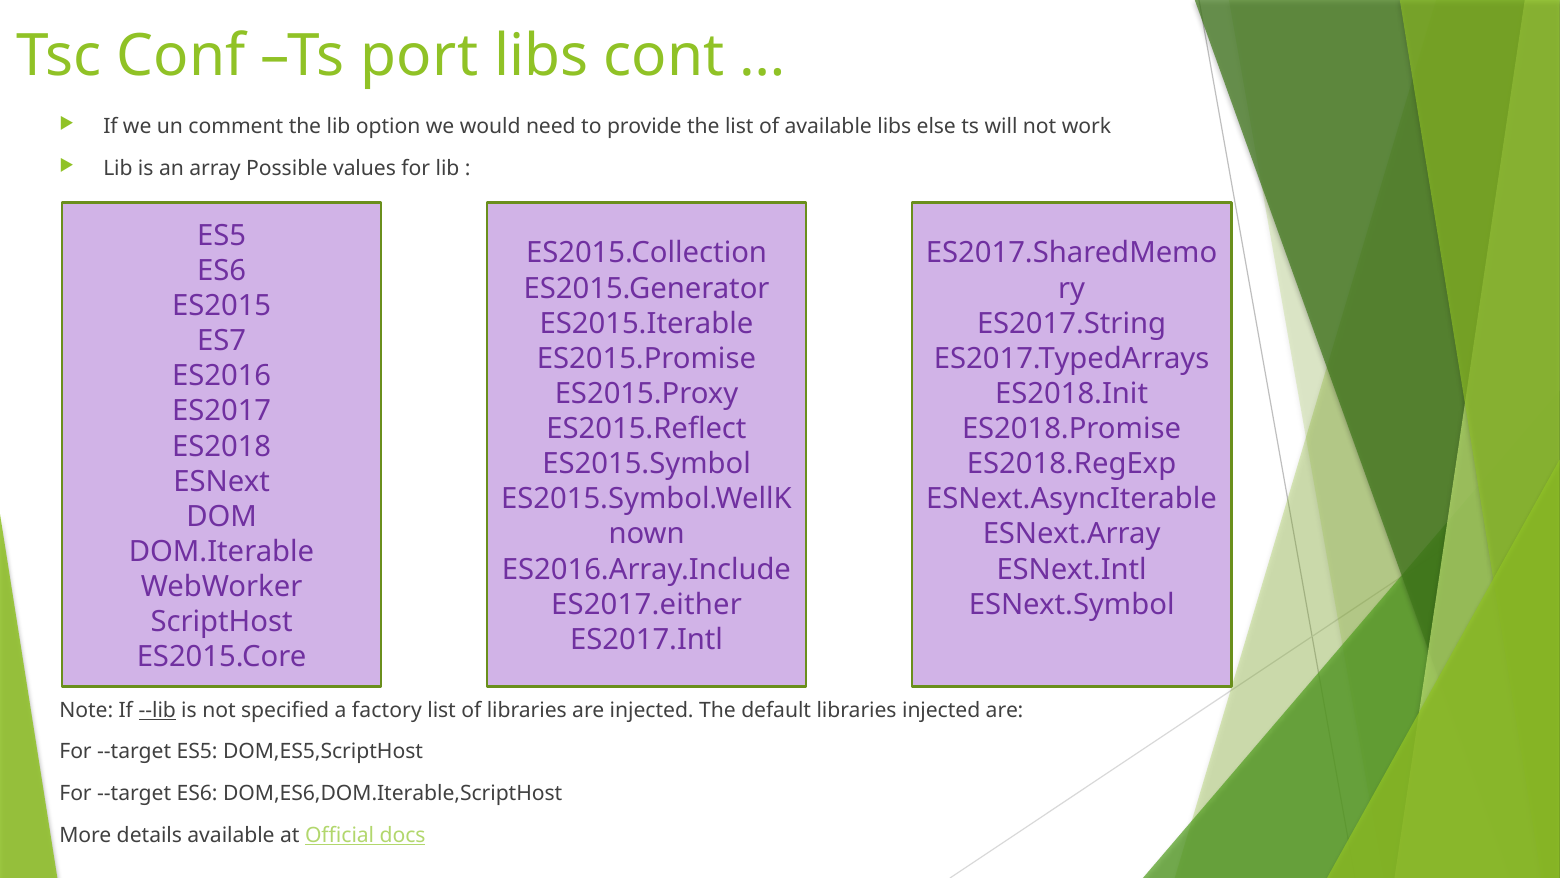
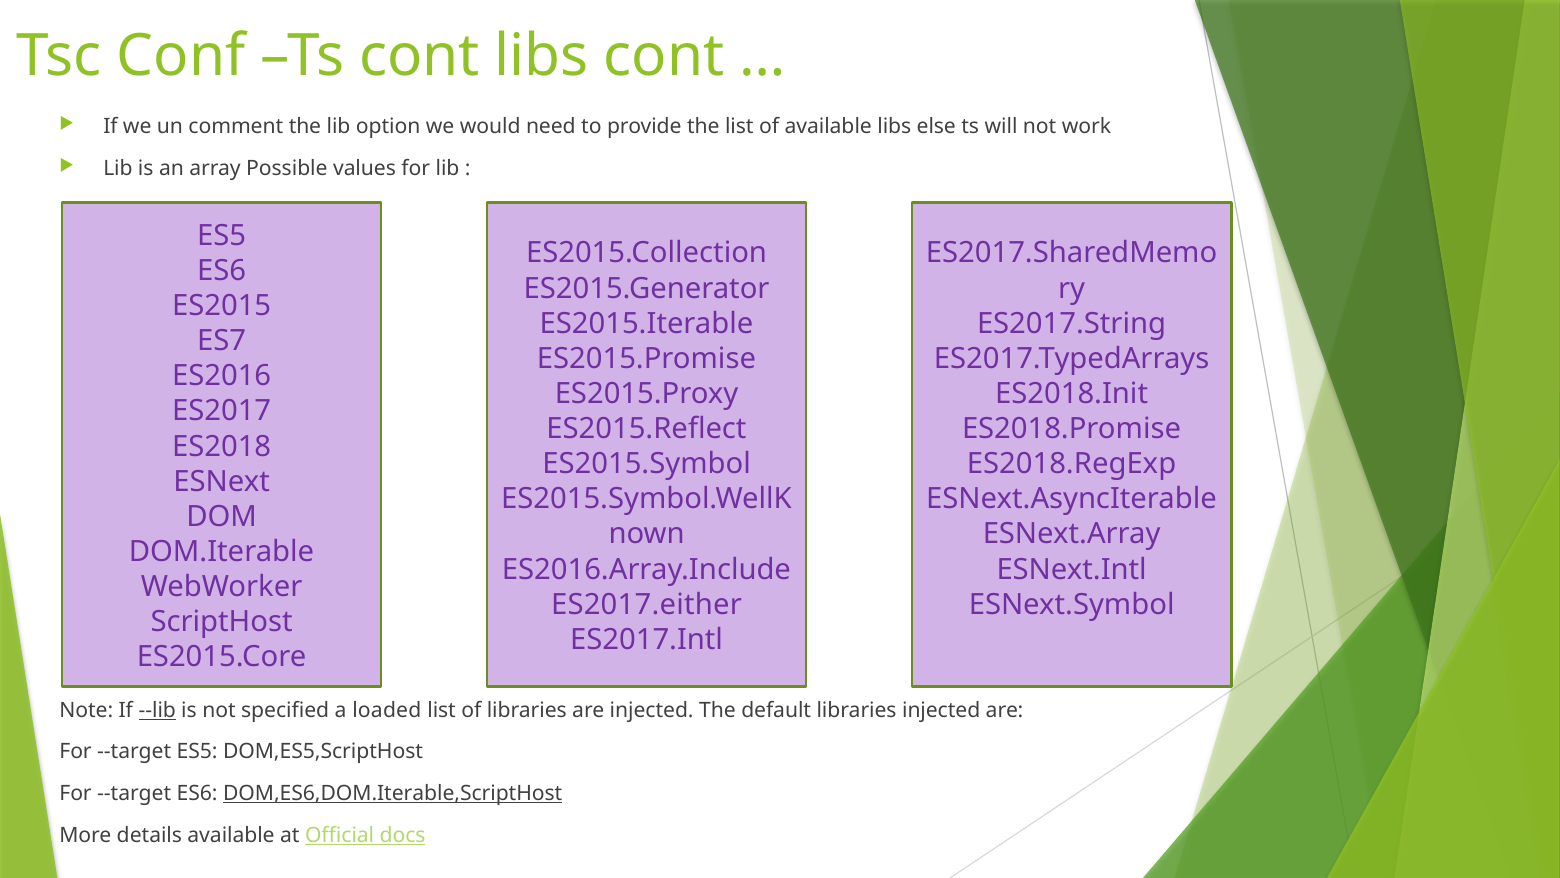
Ts port: port -> cont
factory: factory -> loaded
DOM,ES6,DOM.Iterable,ScriptHost underline: none -> present
